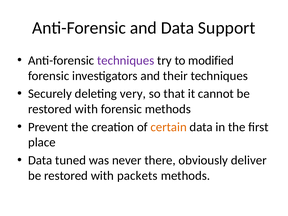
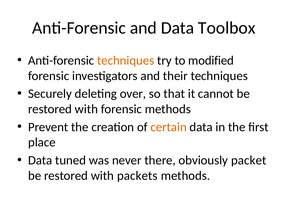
Support: Support -> Toolbox
techniques at (126, 60) colour: purple -> orange
very: very -> over
deliver: deliver -> packet
